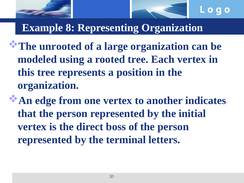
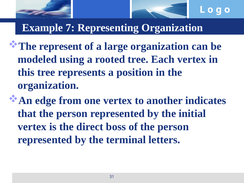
8: 8 -> 7
unrooted: unrooted -> represent
